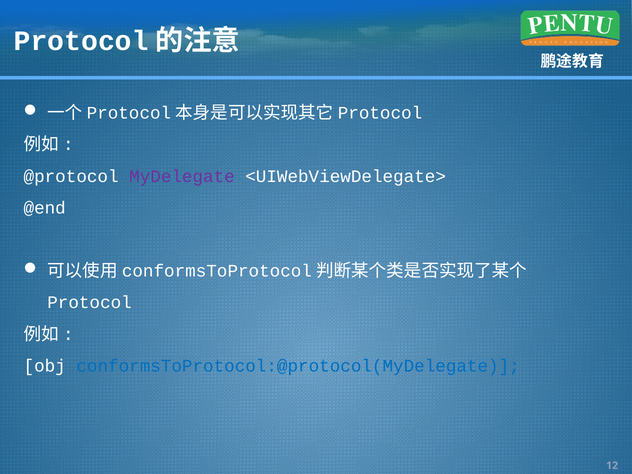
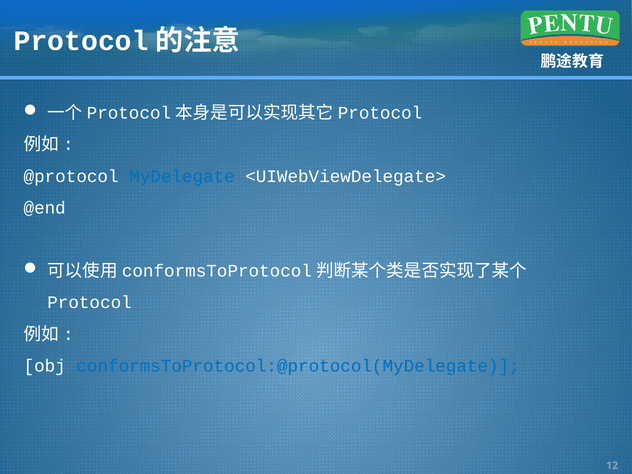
MyDelegate colour: purple -> blue
